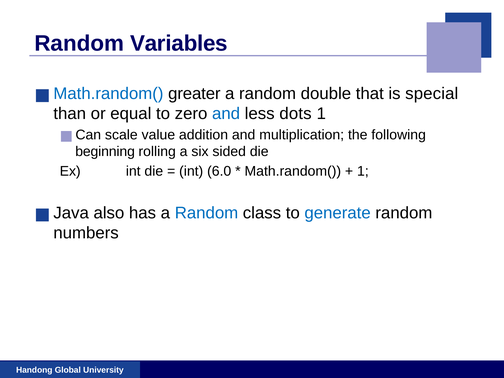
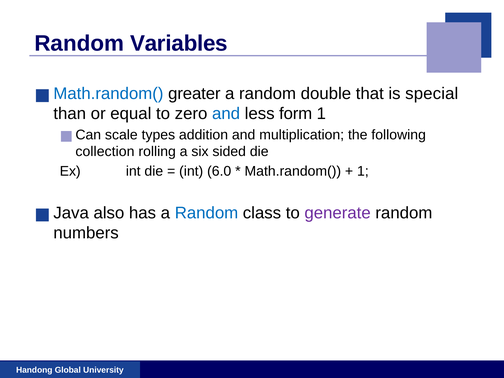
dots: dots -> form
value: value -> types
beginning: beginning -> collection
generate colour: blue -> purple
